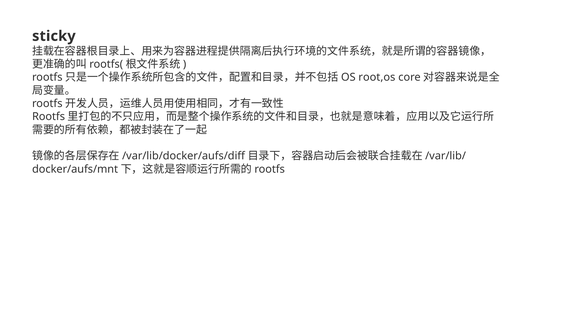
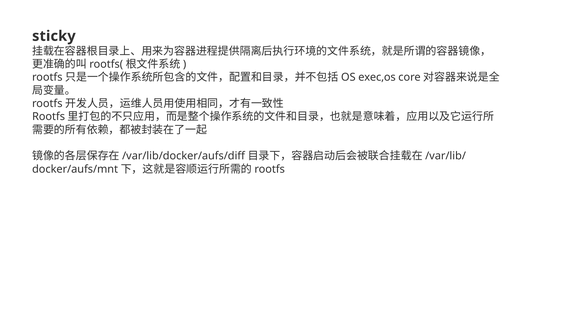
root,os: root,os -> exec,os
